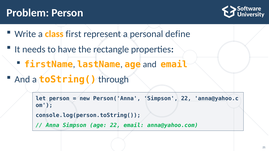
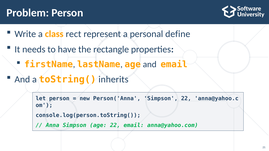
first: first -> rect
through: through -> inherits
